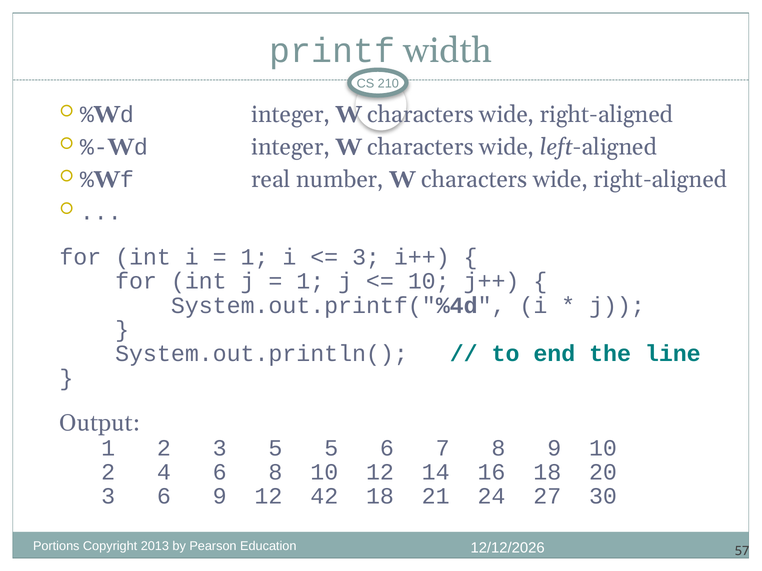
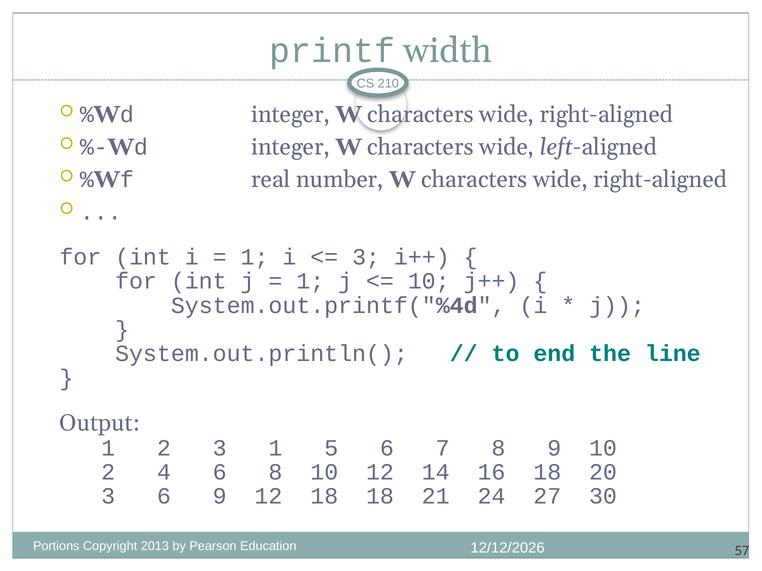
3 5: 5 -> 1
12 42: 42 -> 18
